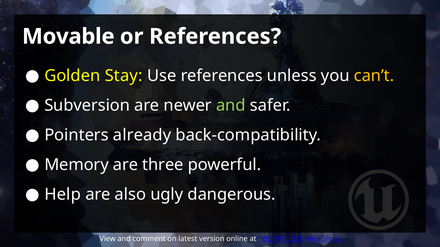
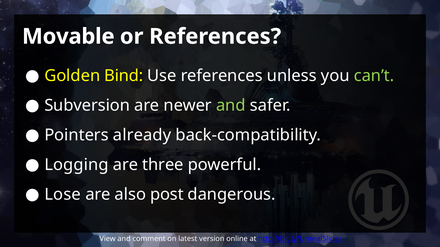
Stay: Stay -> Bind
can’t colour: yellow -> light green
Memory: Memory -> Logging
Help: Help -> Lose
ugly: ugly -> post
